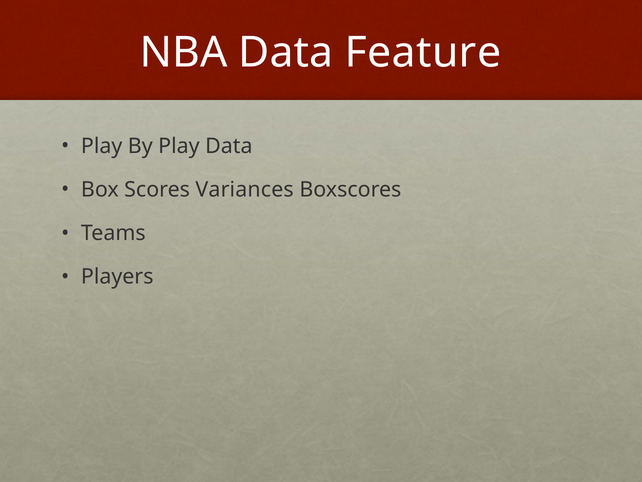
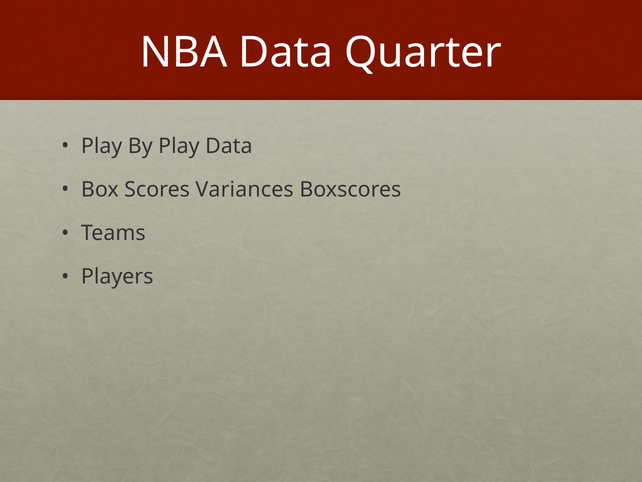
Feature: Feature -> Quarter
